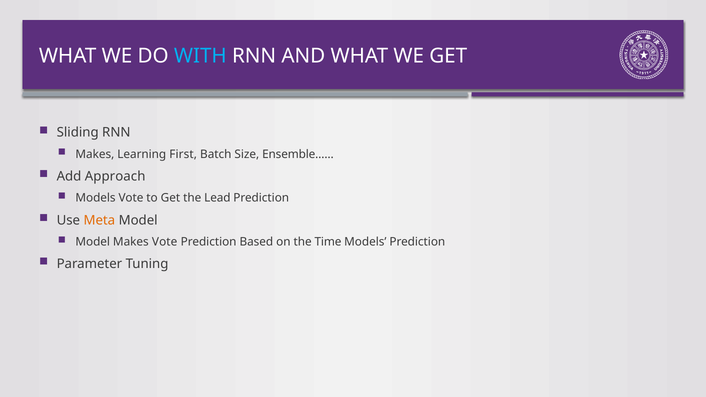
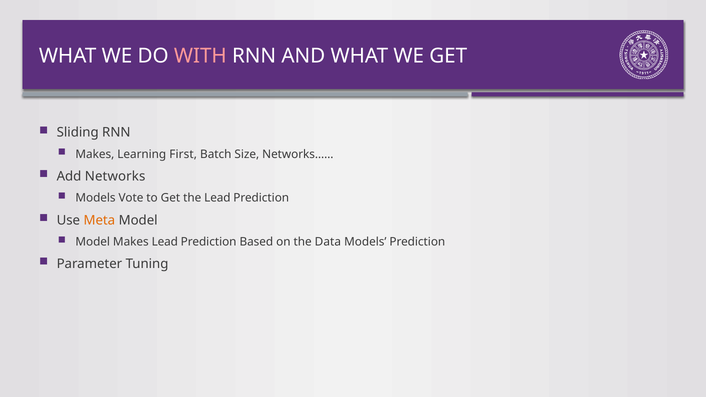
WITH colour: light blue -> pink
Ensemble……: Ensemble…… -> Networks……
Approach: Approach -> Networks
Makes Vote: Vote -> Lead
Time: Time -> Data
